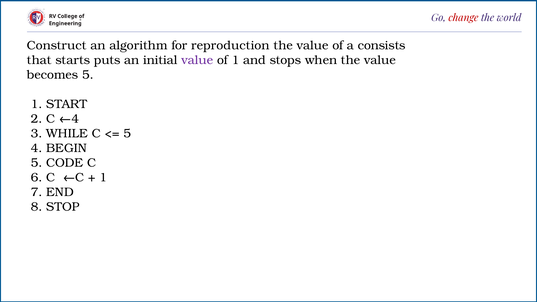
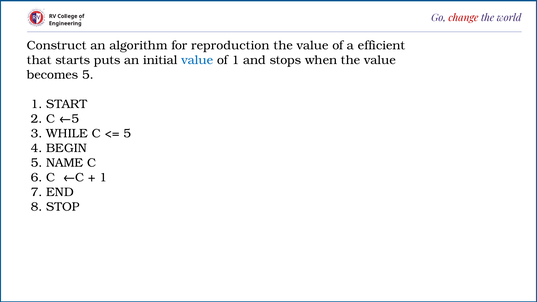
consists: consists -> efficient
value at (197, 60) colour: purple -> blue
←4: ←4 -> ←5
CODE: CODE -> NAME
